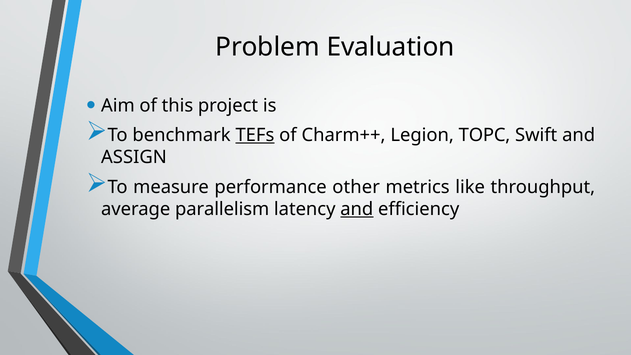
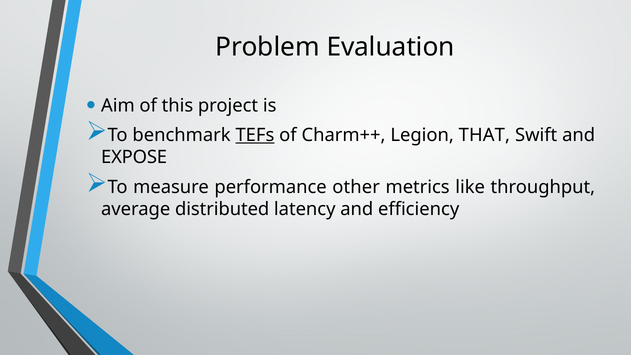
TOPC: TOPC -> THAT
ASSIGN: ASSIGN -> EXPOSE
parallelism: parallelism -> distributed
and at (357, 209) underline: present -> none
